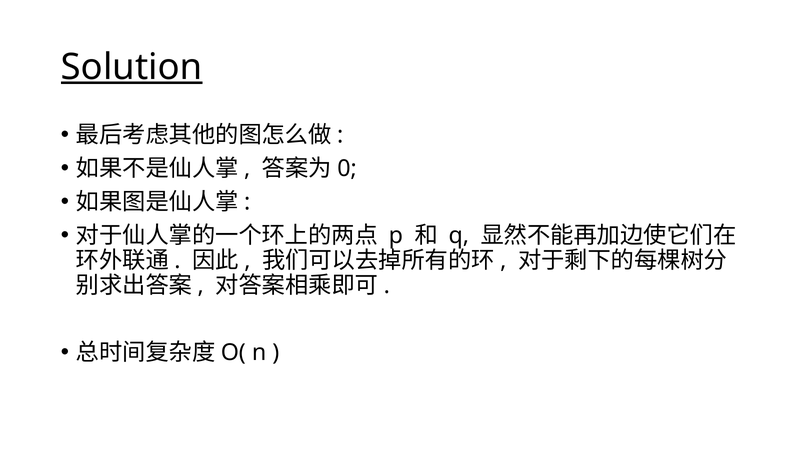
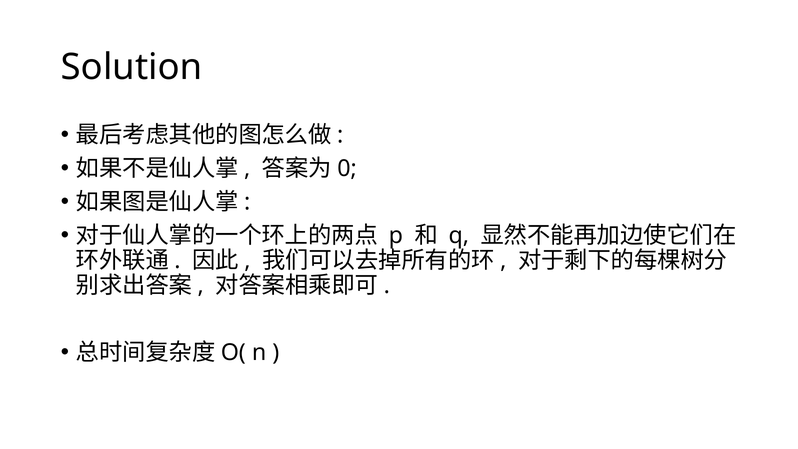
Solution underline: present -> none
